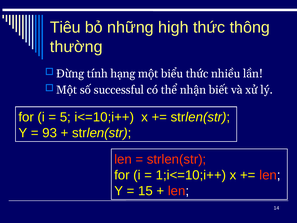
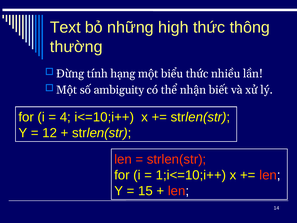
Tiêu: Tiêu -> Text
successful: successful -> ambiguity
5: 5 -> 4
93: 93 -> 12
